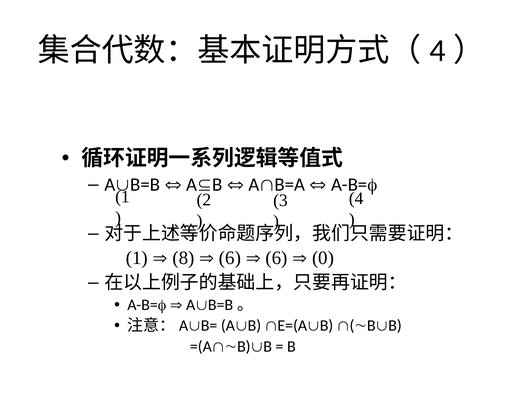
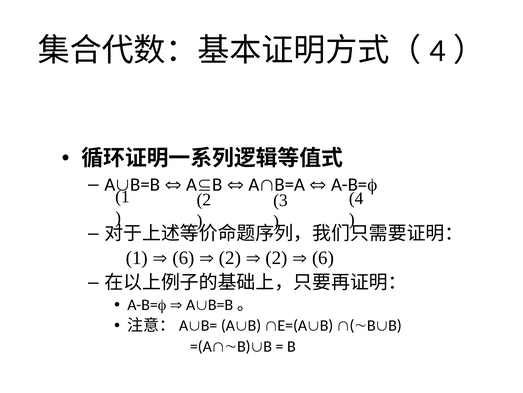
8 at (183, 258): 8 -> 6
6 at (230, 258): 6 -> 2
6 at (277, 258): 6 -> 2
0 at (323, 258): 0 -> 6
